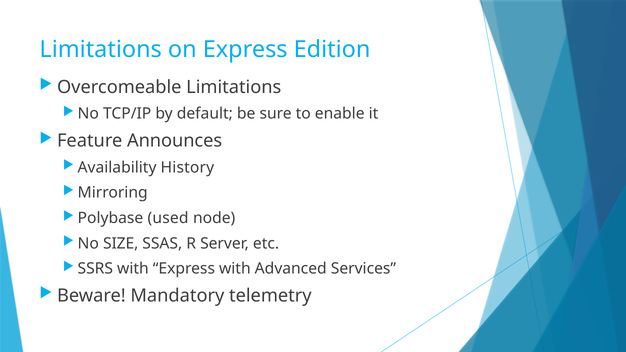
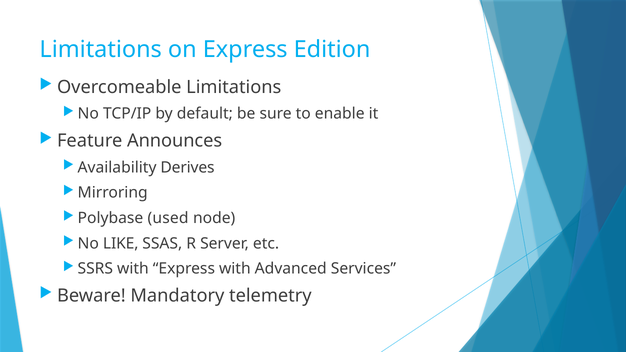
History: History -> Derives
SIZE: SIZE -> LIKE
